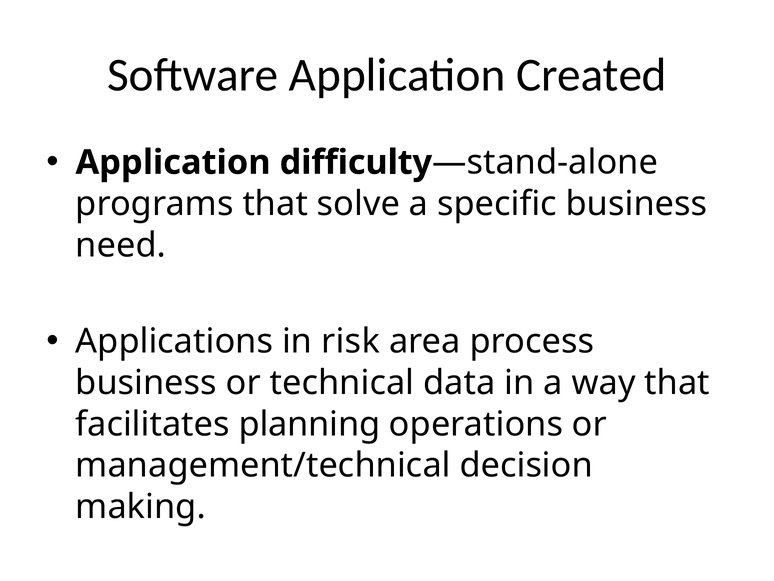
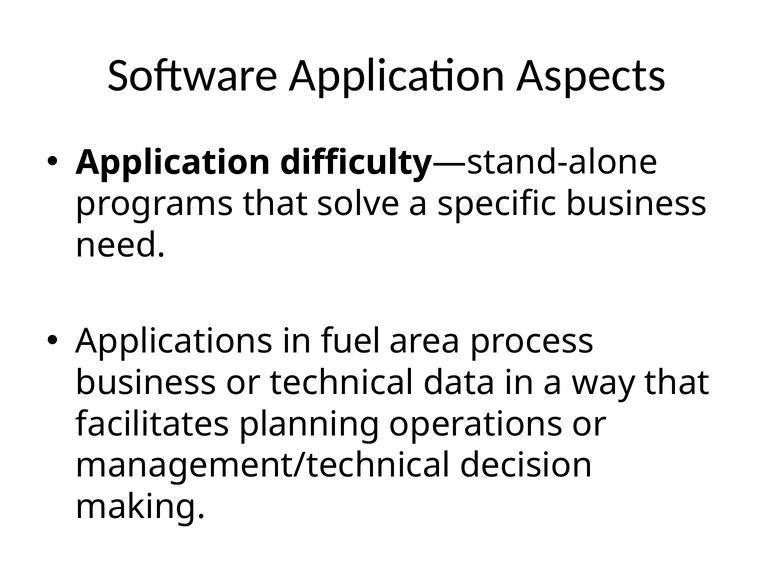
Created: Created -> Aspects
risk: risk -> fuel
